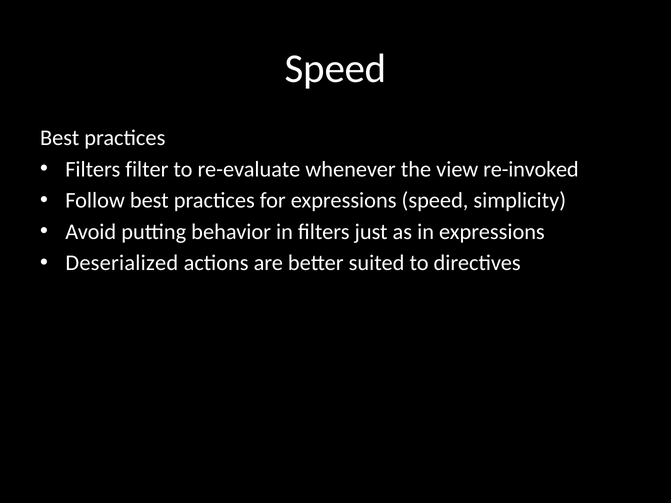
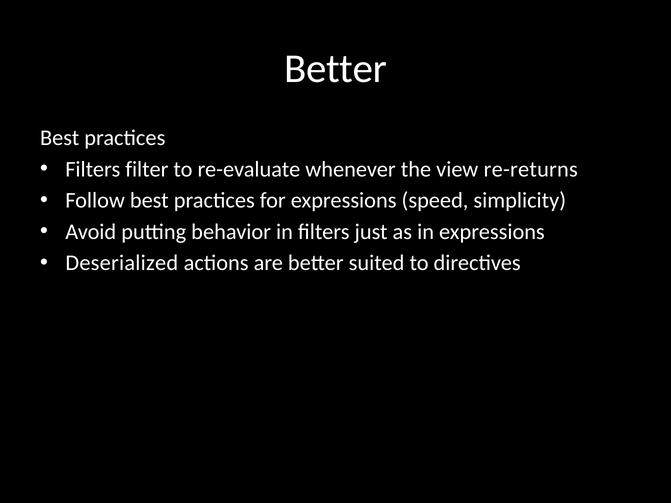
Speed at (336, 69): Speed -> Better
re-invoked: re-invoked -> re-returns
